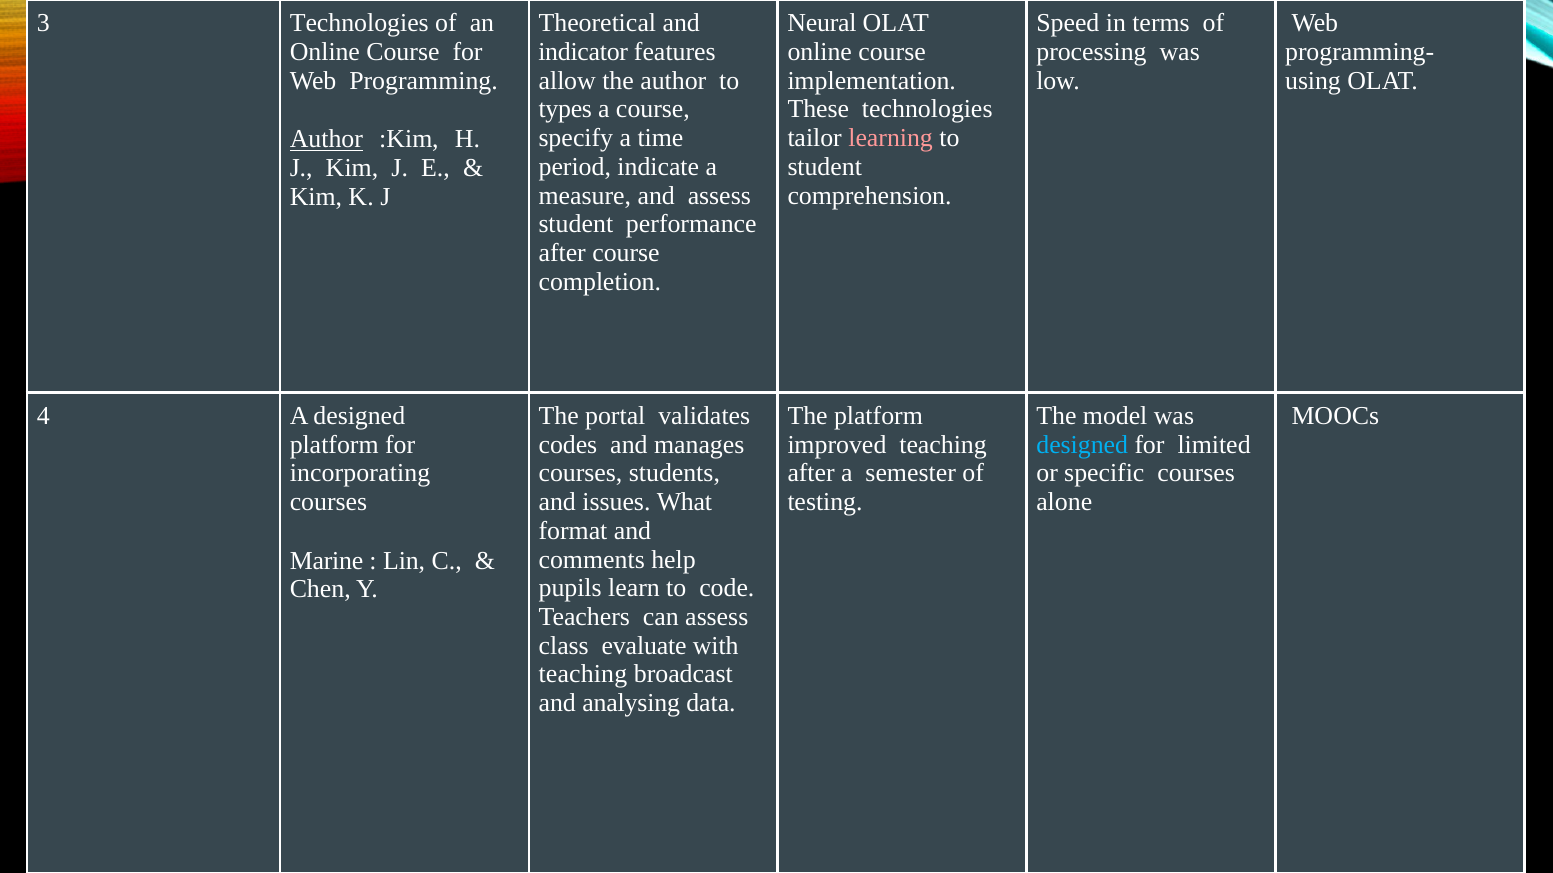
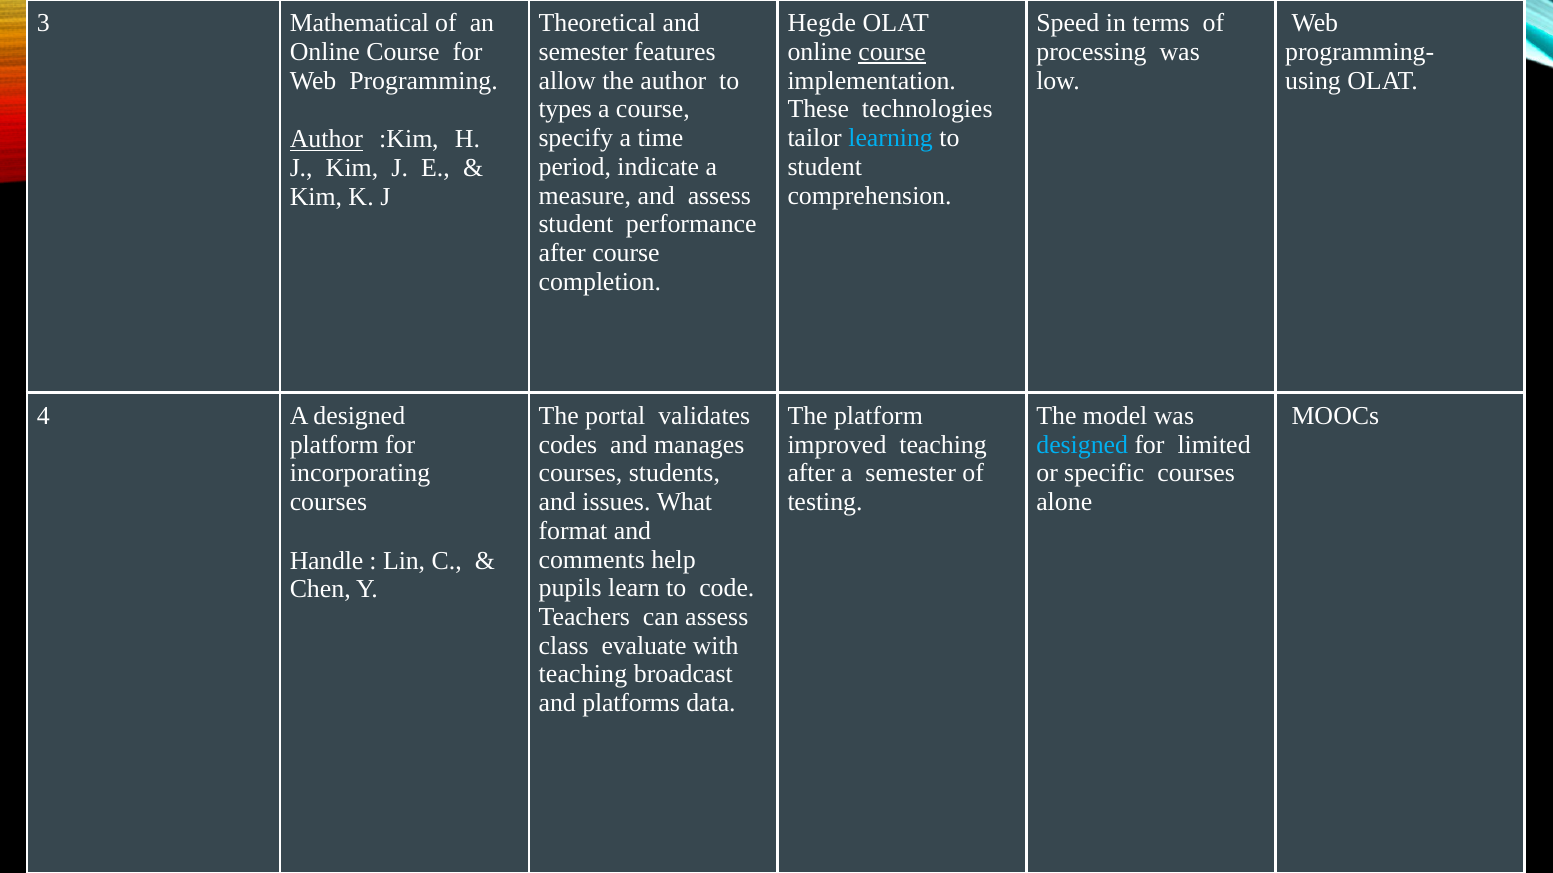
3 Technologies: Technologies -> Mathematical
Neural: Neural -> Hegde
indicator at (583, 52): indicator -> semester
course at (892, 52) underline: none -> present
learning colour: pink -> light blue
Marine: Marine -> Handle
analysing: analysing -> platforms
